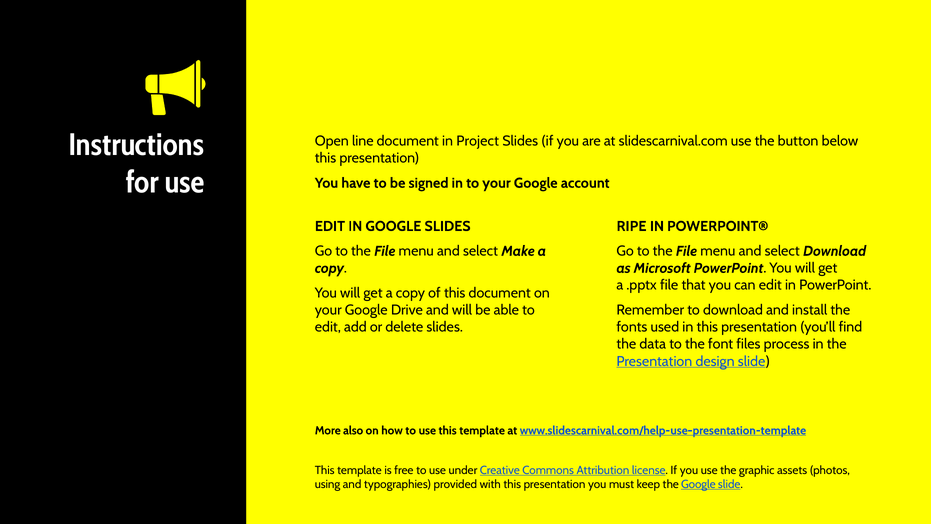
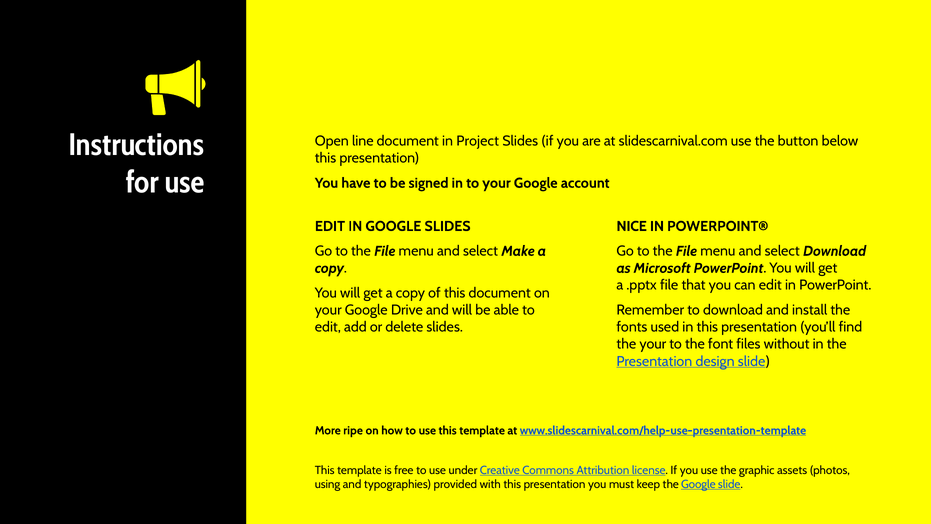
RIPE: RIPE -> NICE
the data: data -> your
process: process -> without
also: also -> ripe
